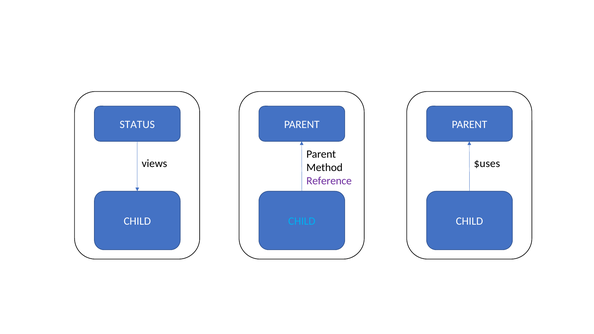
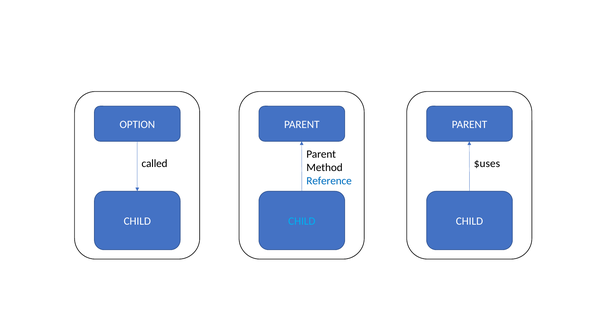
STATUS: STATUS -> OPTION
views: views -> called
Reference colour: purple -> blue
